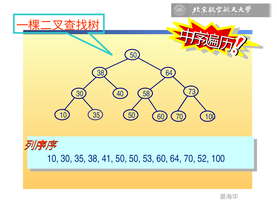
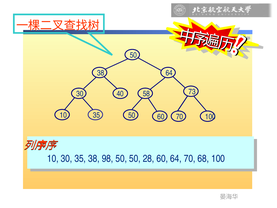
41: 41 -> 98
53: 53 -> 28
52: 52 -> 68
